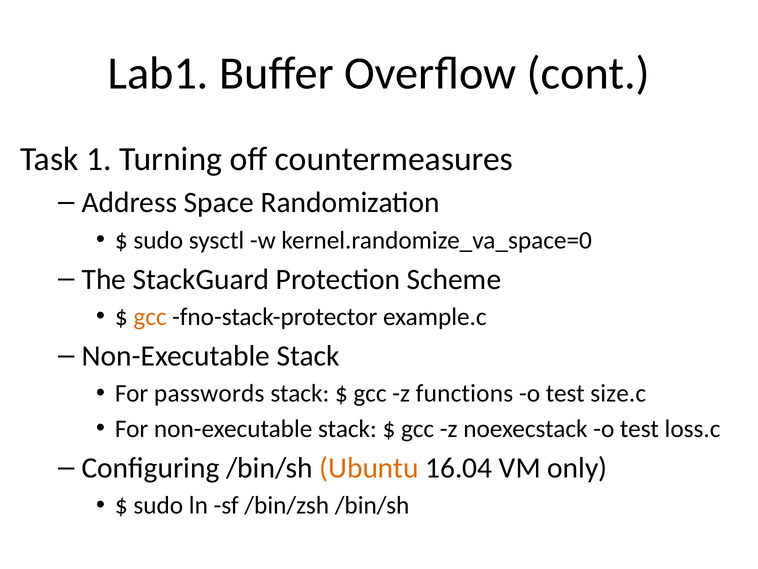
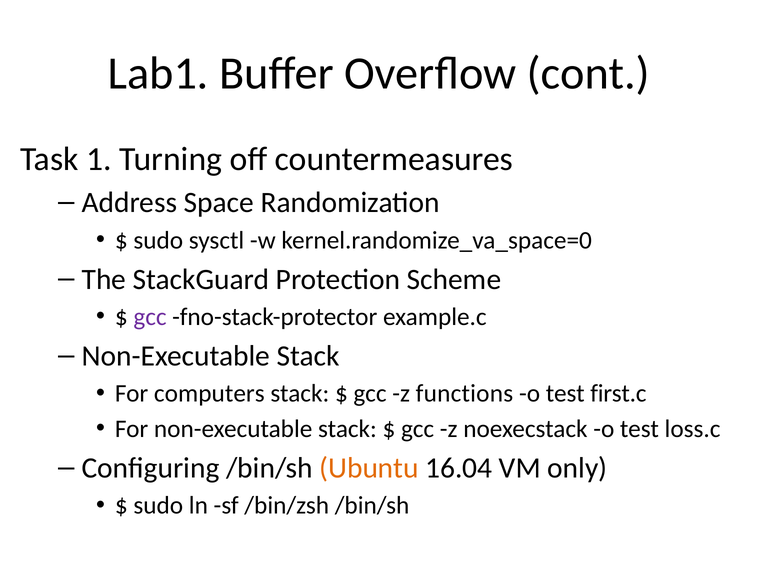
gcc at (150, 317) colour: orange -> purple
passwords: passwords -> computers
size.c: size.c -> first.c
